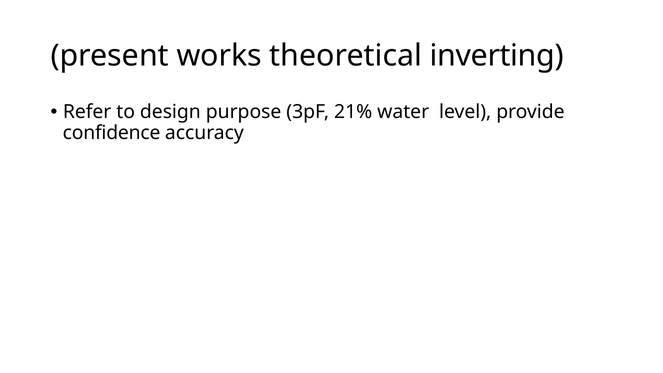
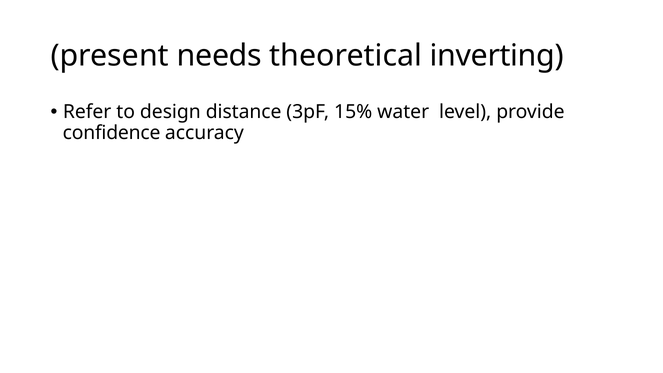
works: works -> needs
purpose: purpose -> distance
21%: 21% -> 15%
